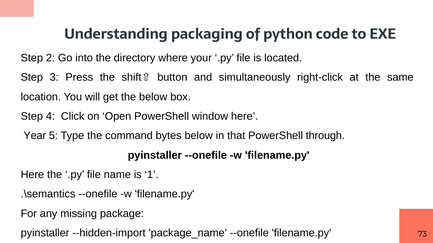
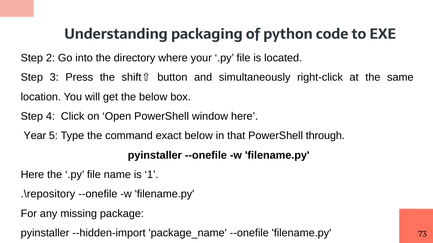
bytes: bytes -> exact
.\semantics: .\semantics -> .\repository
